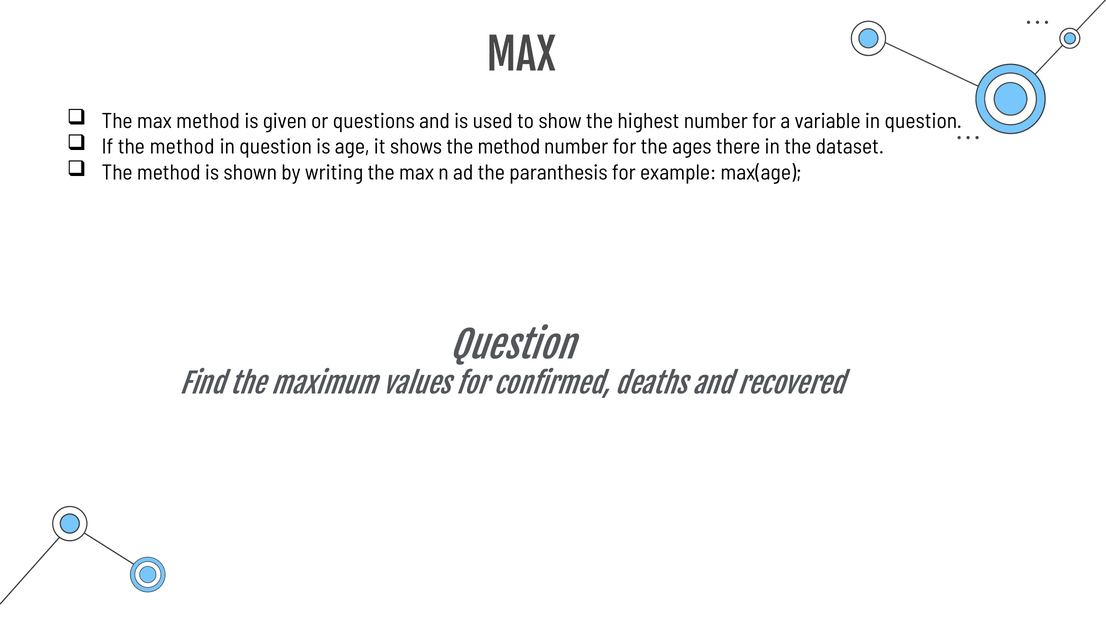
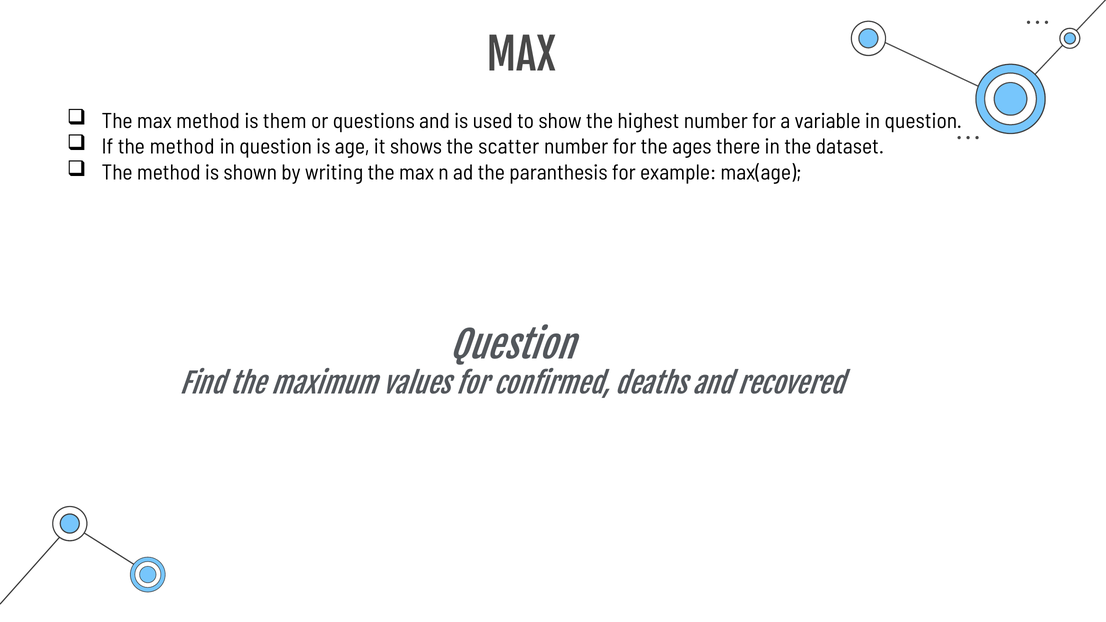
given: given -> them
shows the method: method -> scatter
